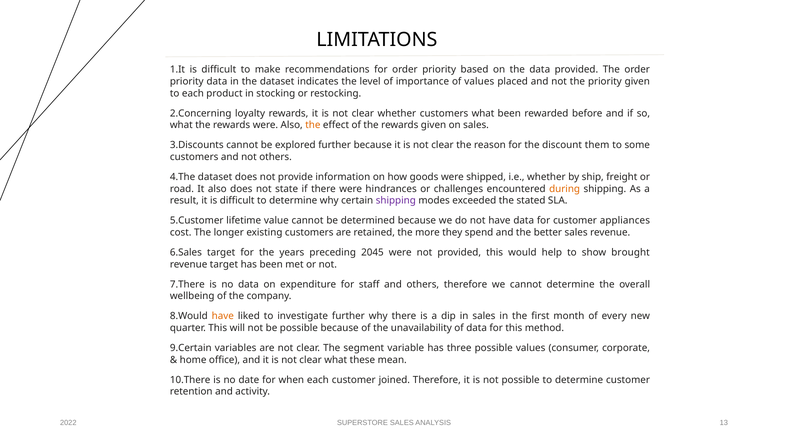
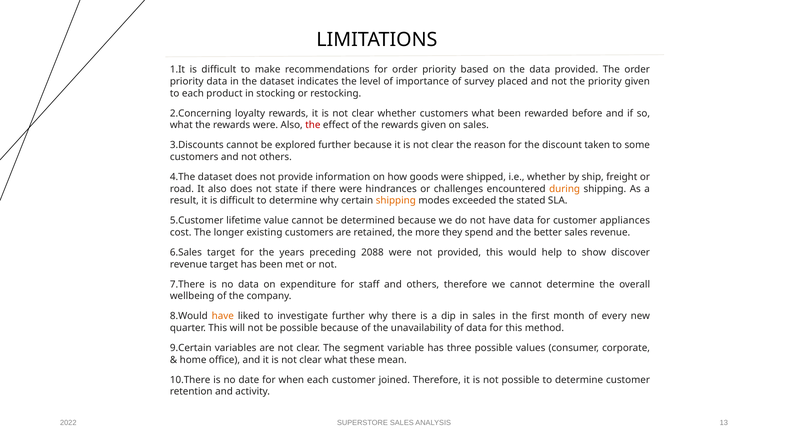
of values: values -> survey
the at (313, 125) colour: orange -> red
them: them -> taken
shipping at (396, 201) colour: purple -> orange
2045: 2045 -> 2088
brought: brought -> discover
